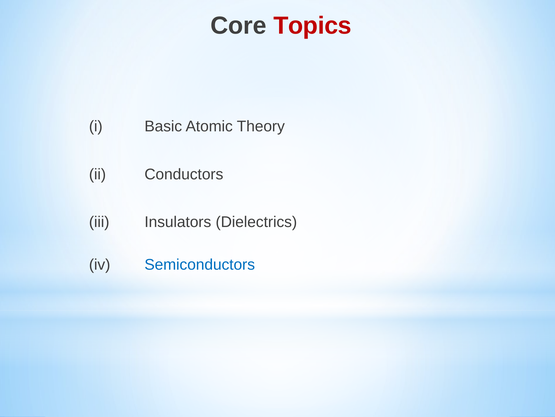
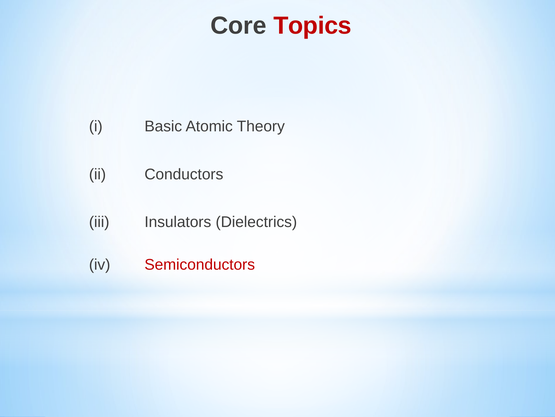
Semiconductors colour: blue -> red
